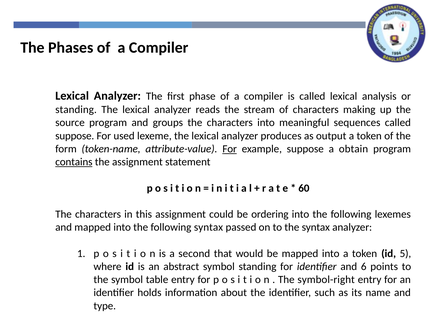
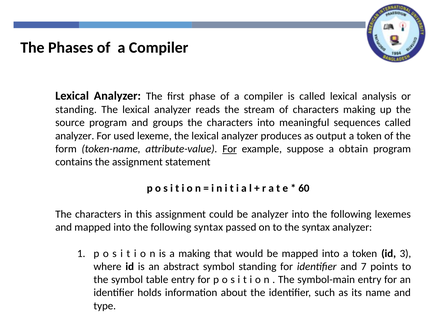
suppose at (75, 136): suppose -> analyzer
contains underline: present -> none
be ordering: ordering -> analyzer
a second: second -> making
5: 5 -> 3
6: 6 -> 7
symbol-right: symbol-right -> symbol-main
